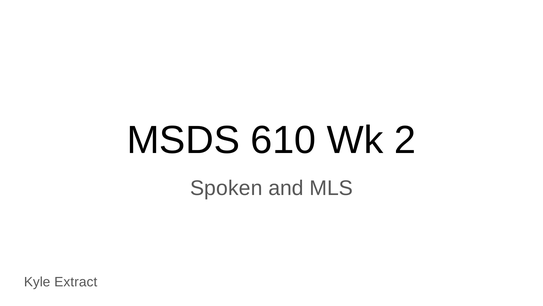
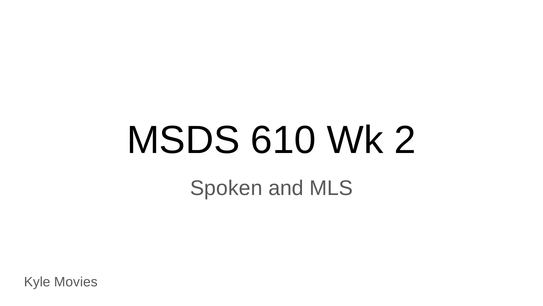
Extract: Extract -> Movies
